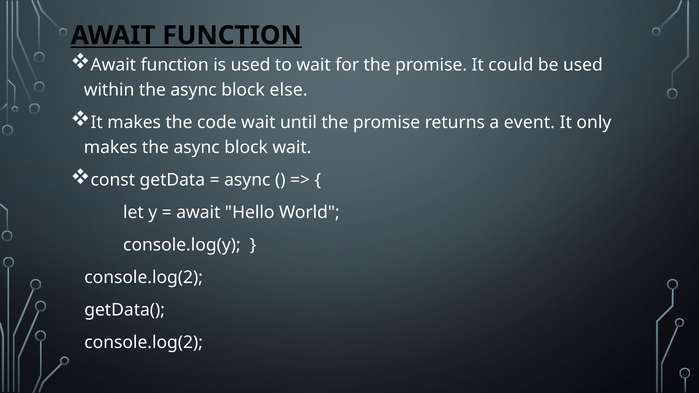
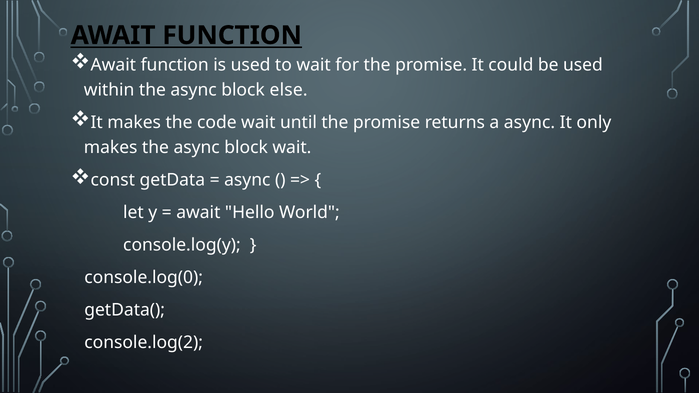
a event: event -> async
console.log(2 at (144, 278): console.log(2 -> console.log(0
